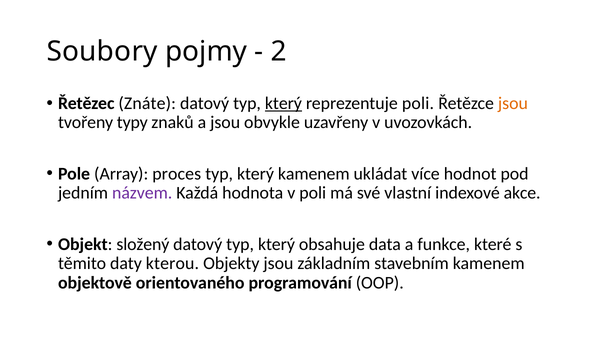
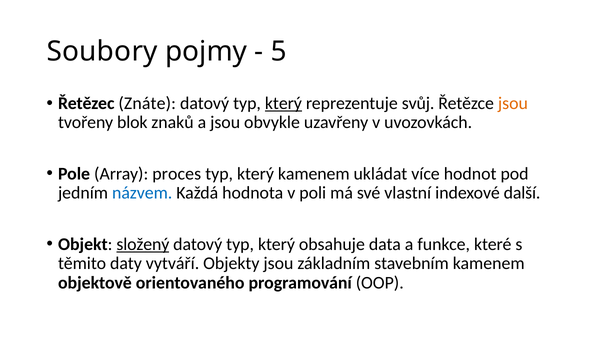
2: 2 -> 5
reprezentuje poli: poli -> svůj
typy: typy -> blok
názvem colour: purple -> blue
akce: akce -> další
složený underline: none -> present
kterou: kterou -> vytváří
